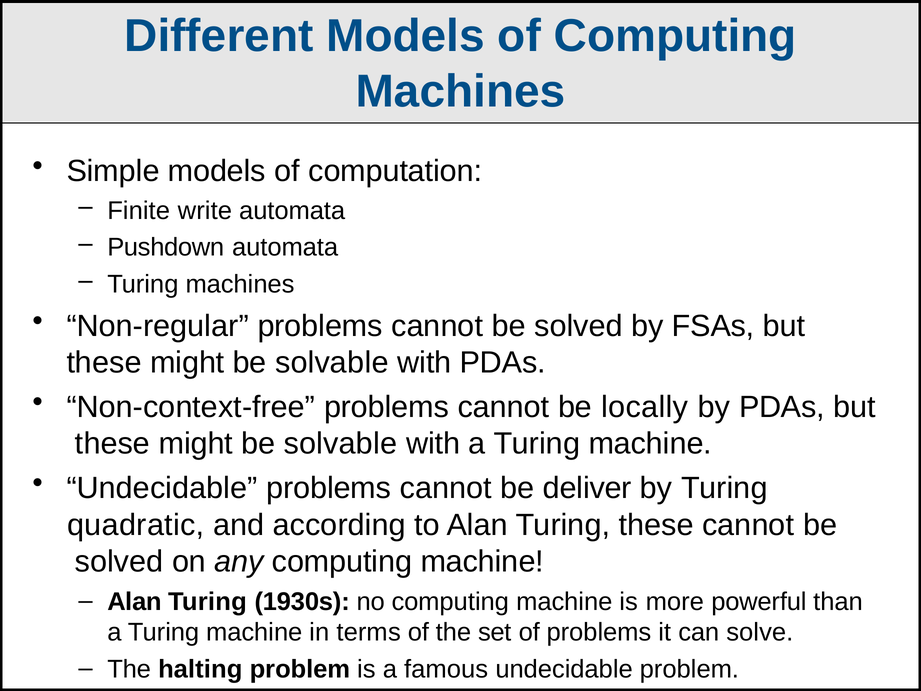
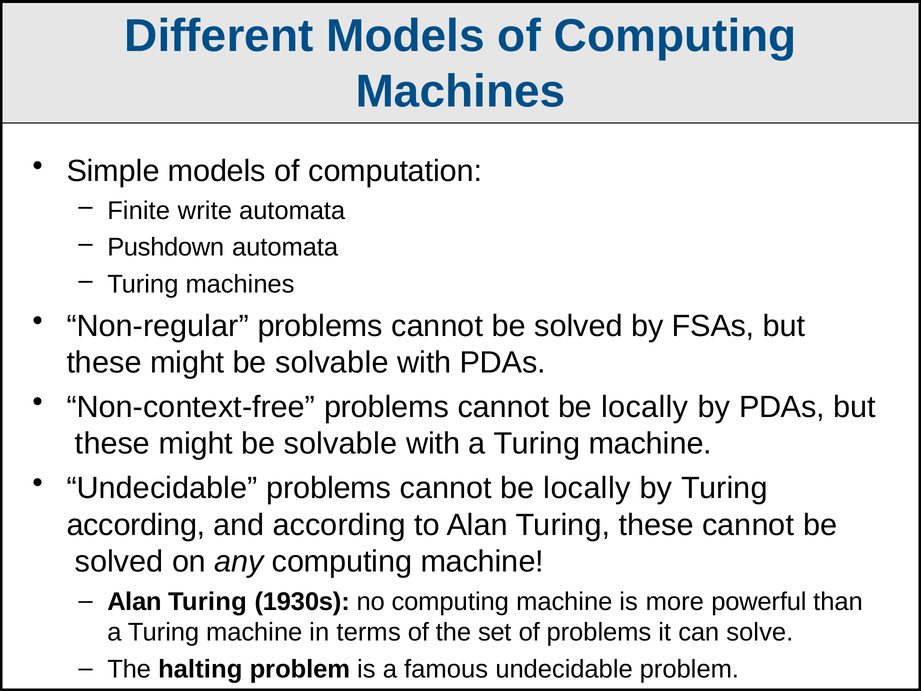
deliver at (587, 488): deliver -> locally
quadratic at (136, 525): quadratic -> according
